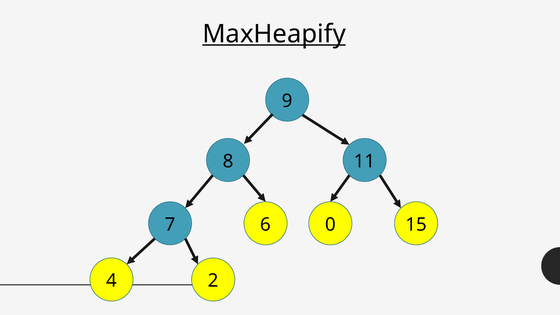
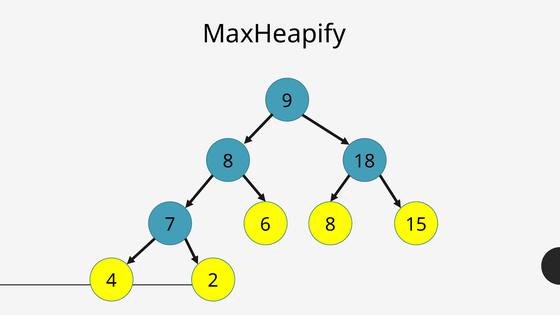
MaxHeapify underline: present -> none
11: 11 -> 18
6 0: 0 -> 8
